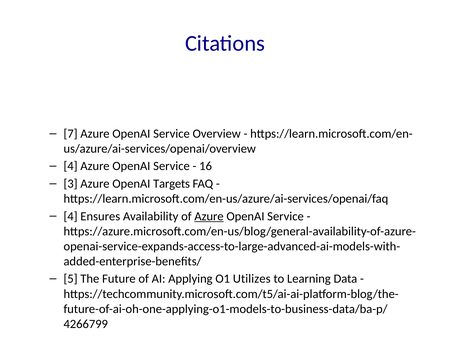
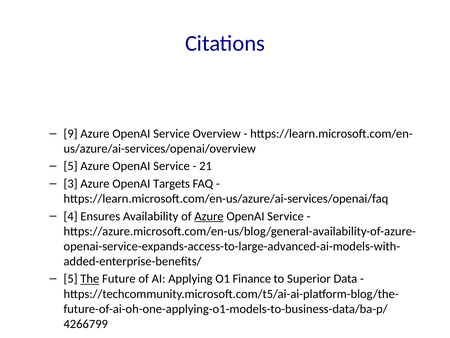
7: 7 -> 9
4 at (71, 166): 4 -> 5
16: 16 -> 21
The underline: none -> present
Utilizes: Utilizes -> Finance
Learning: Learning -> Superior
